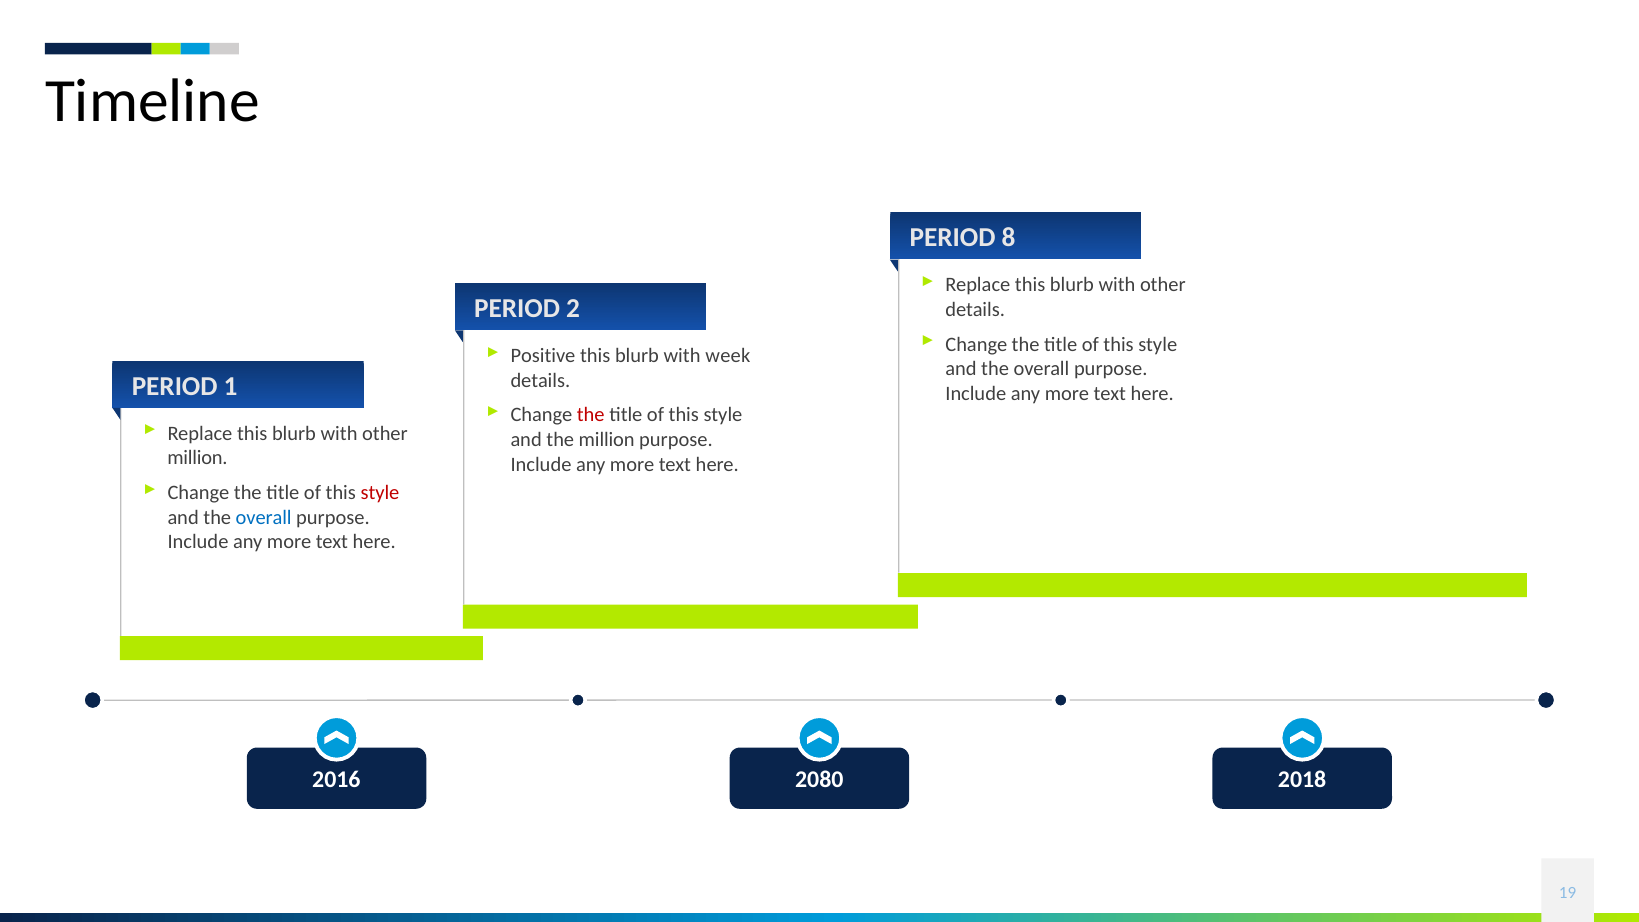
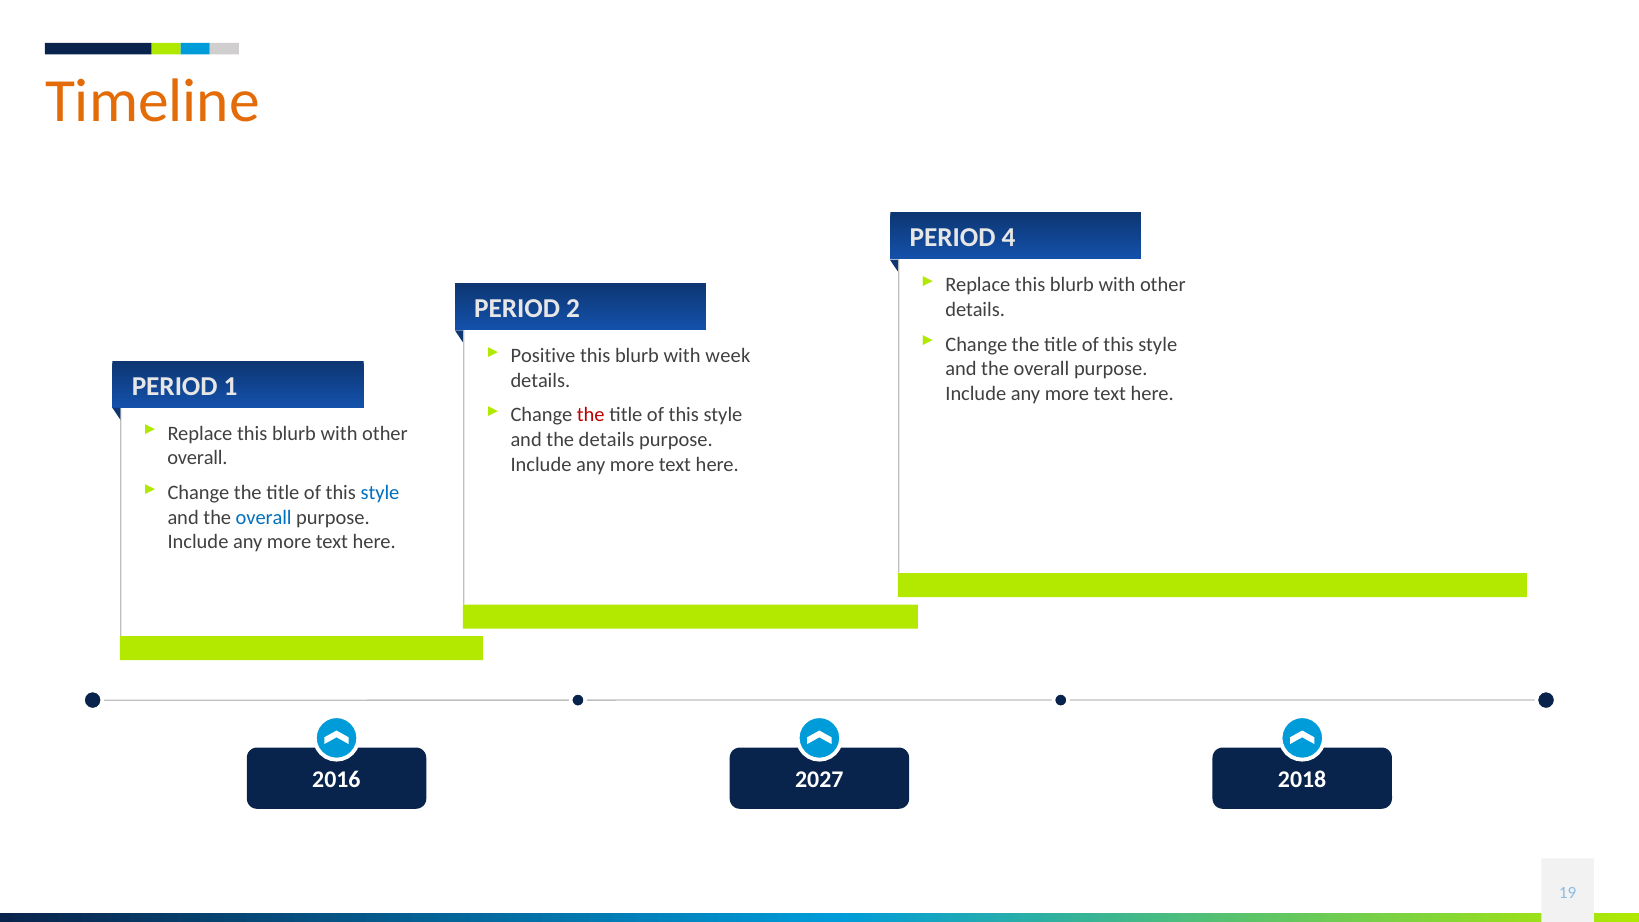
Timeline colour: black -> orange
8: 8 -> 4
the million: million -> details
million at (197, 458): million -> overall
style at (380, 493) colour: red -> blue
2080: 2080 -> 2027
